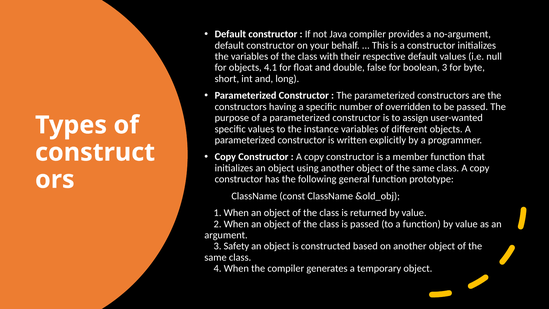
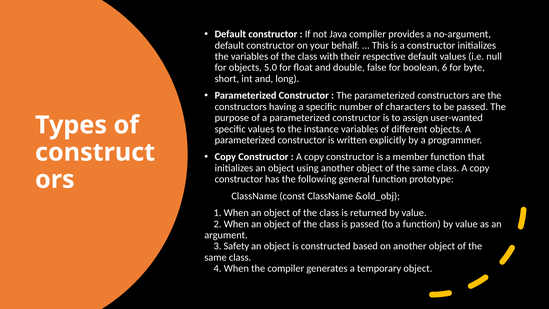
4.1: 4.1 -> 5.0
boolean 3: 3 -> 6
overridden: overridden -> characters
